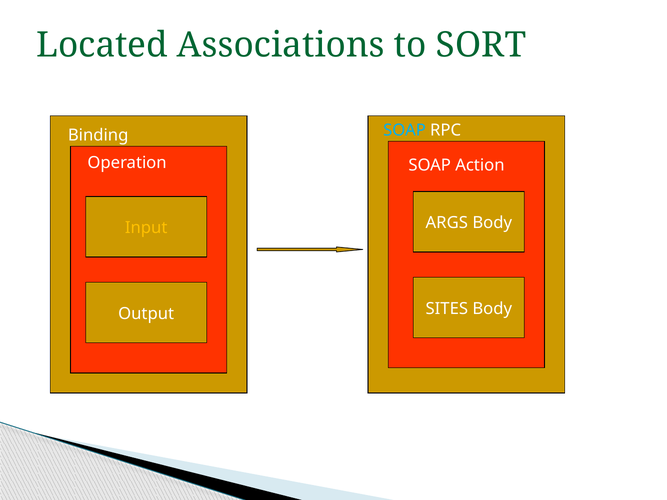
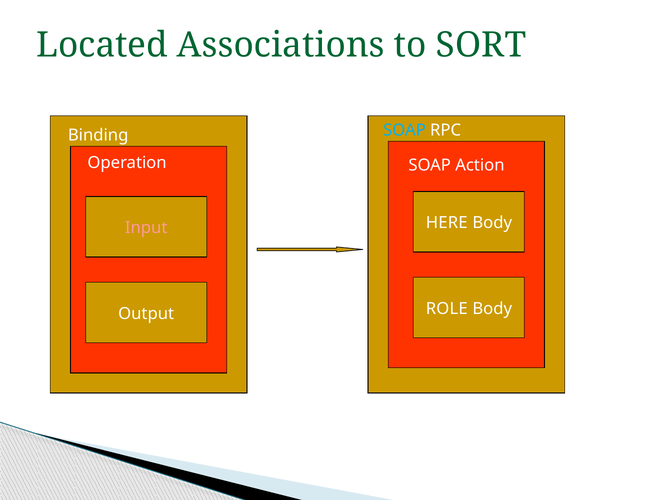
ARGS: ARGS -> HERE
Input colour: yellow -> pink
SITES: SITES -> ROLE
